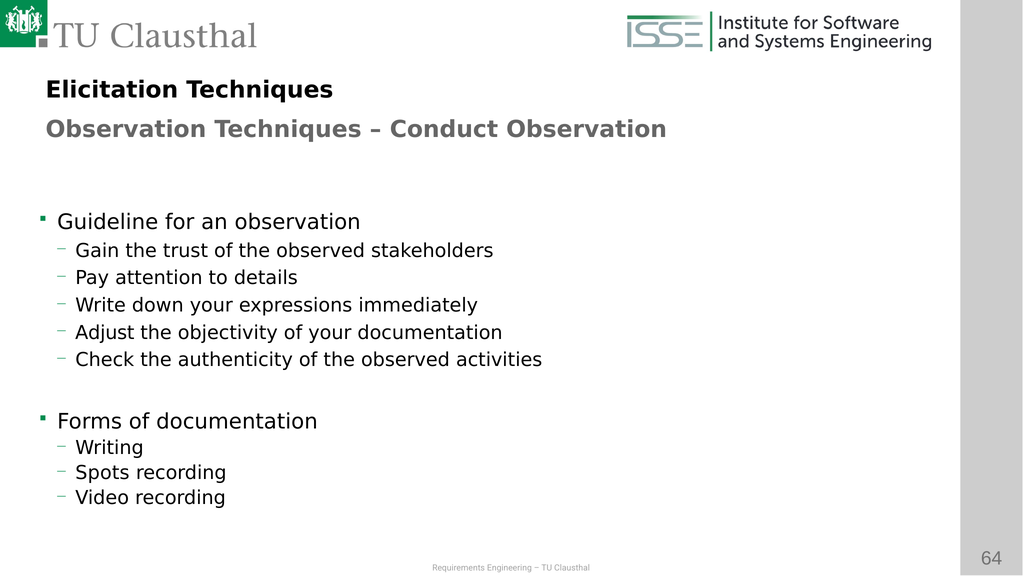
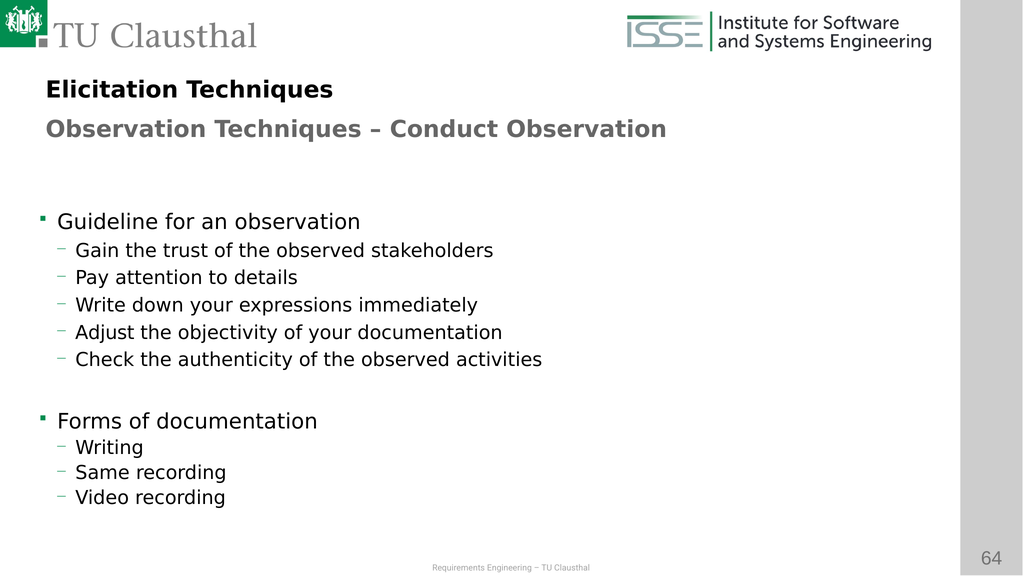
Spots: Spots -> Same
